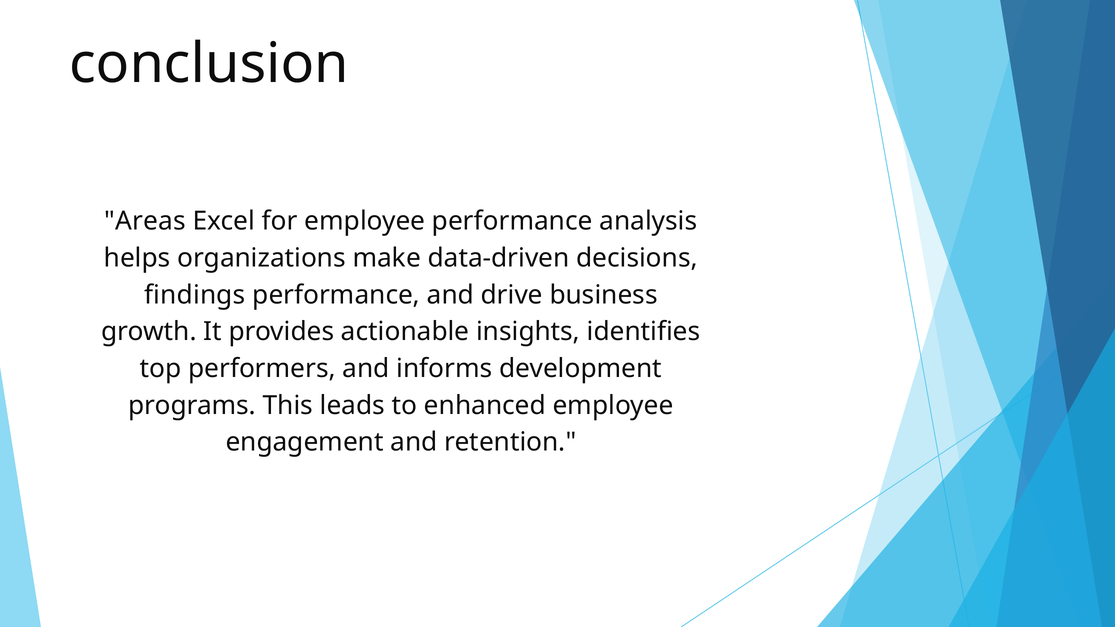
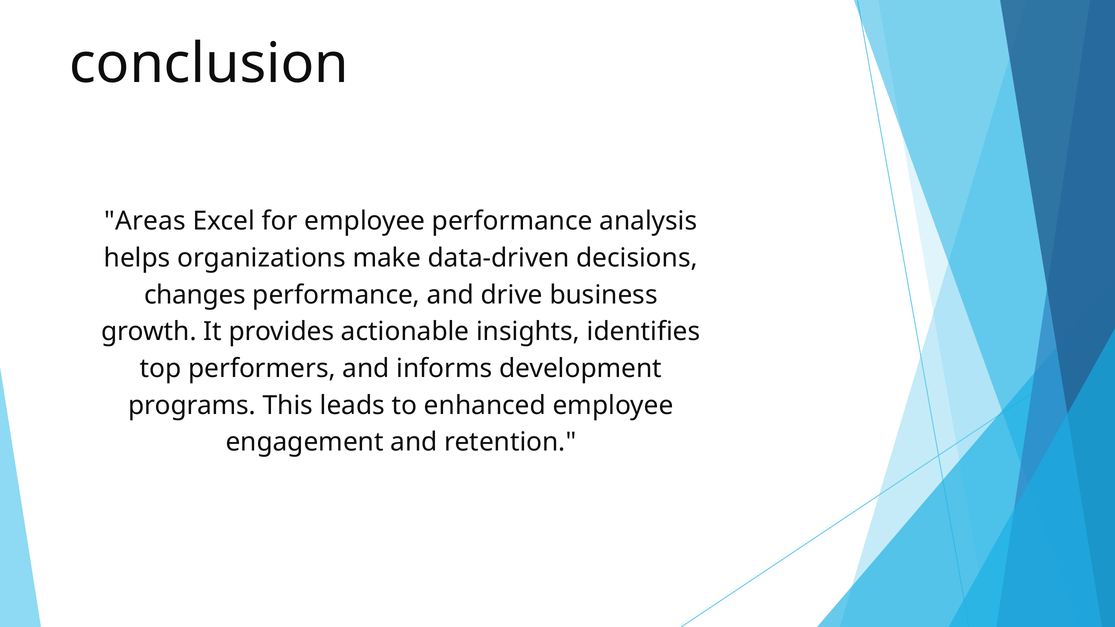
findings: findings -> changes
